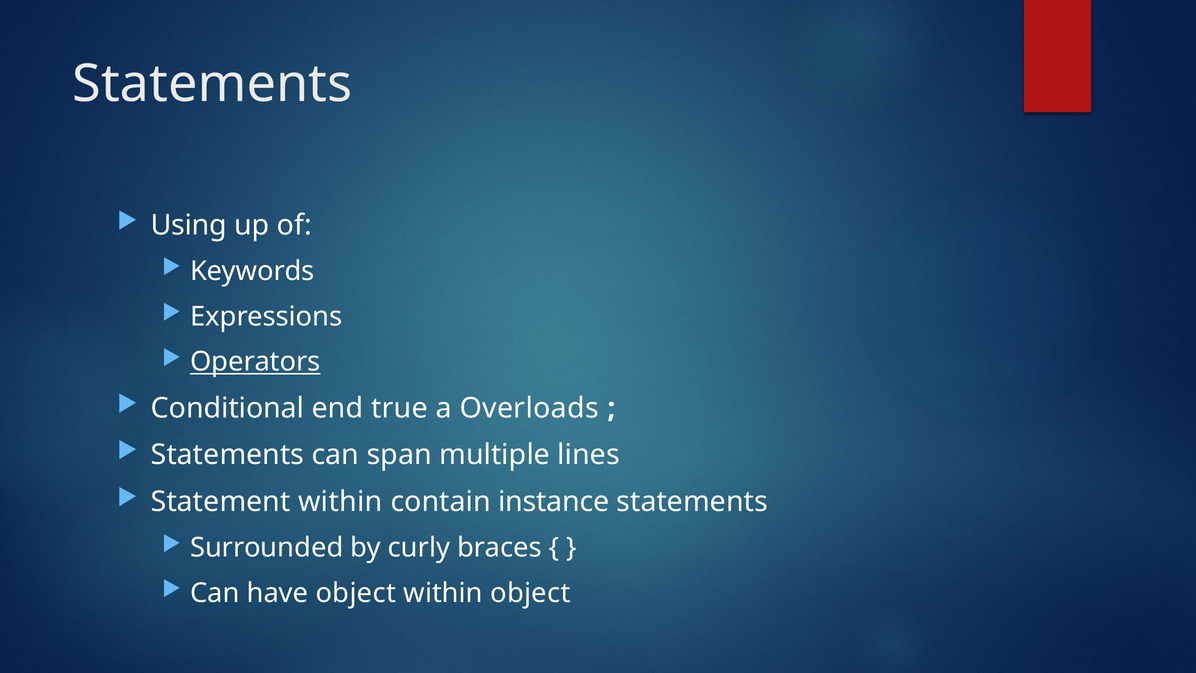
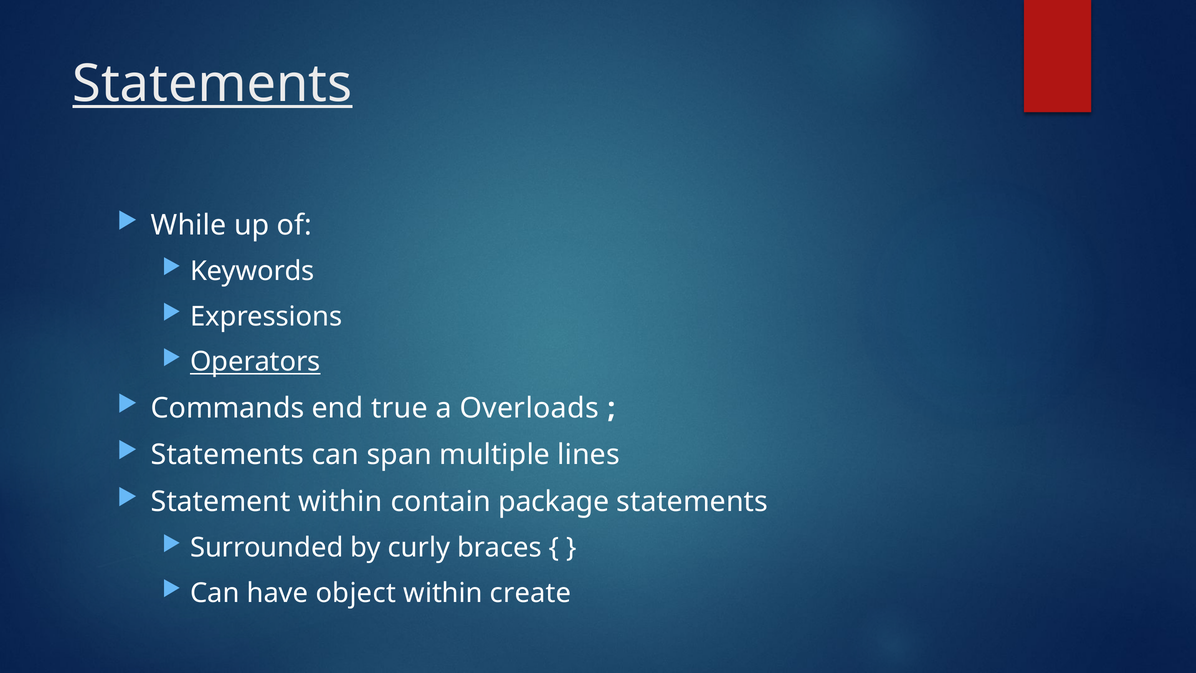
Statements at (212, 84) underline: none -> present
Using: Using -> While
Conditional: Conditional -> Commands
instance: instance -> package
within object: object -> create
